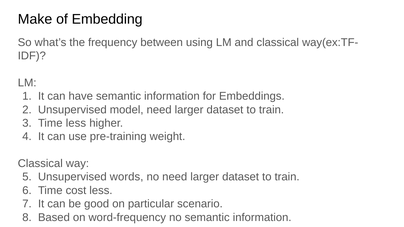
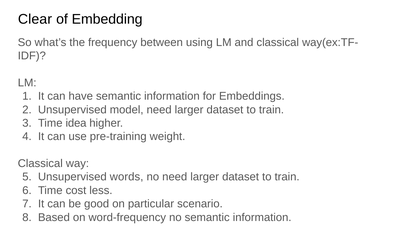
Make: Make -> Clear
Time less: less -> idea
